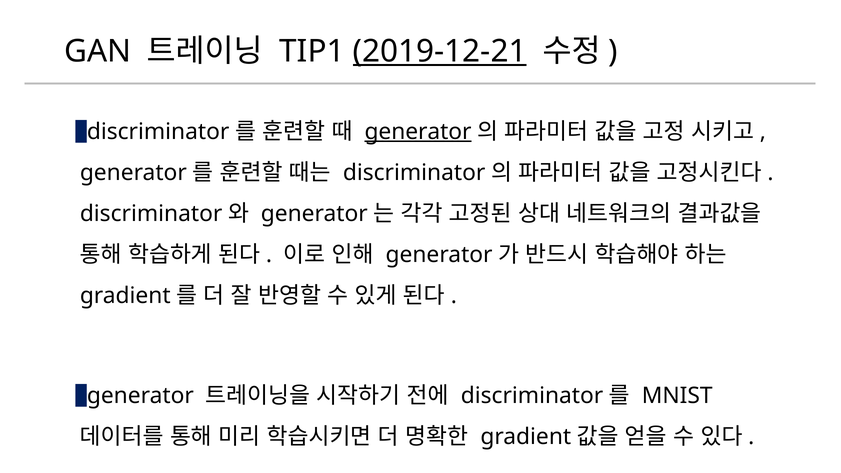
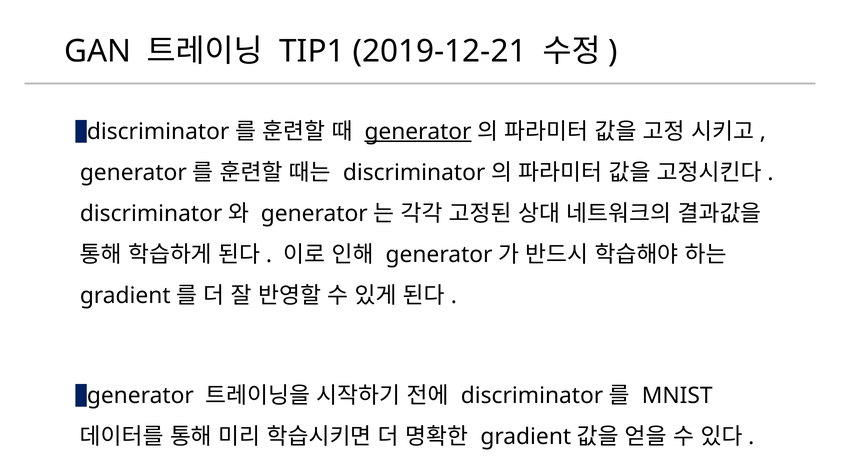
2019-12-21 underline: present -> none
